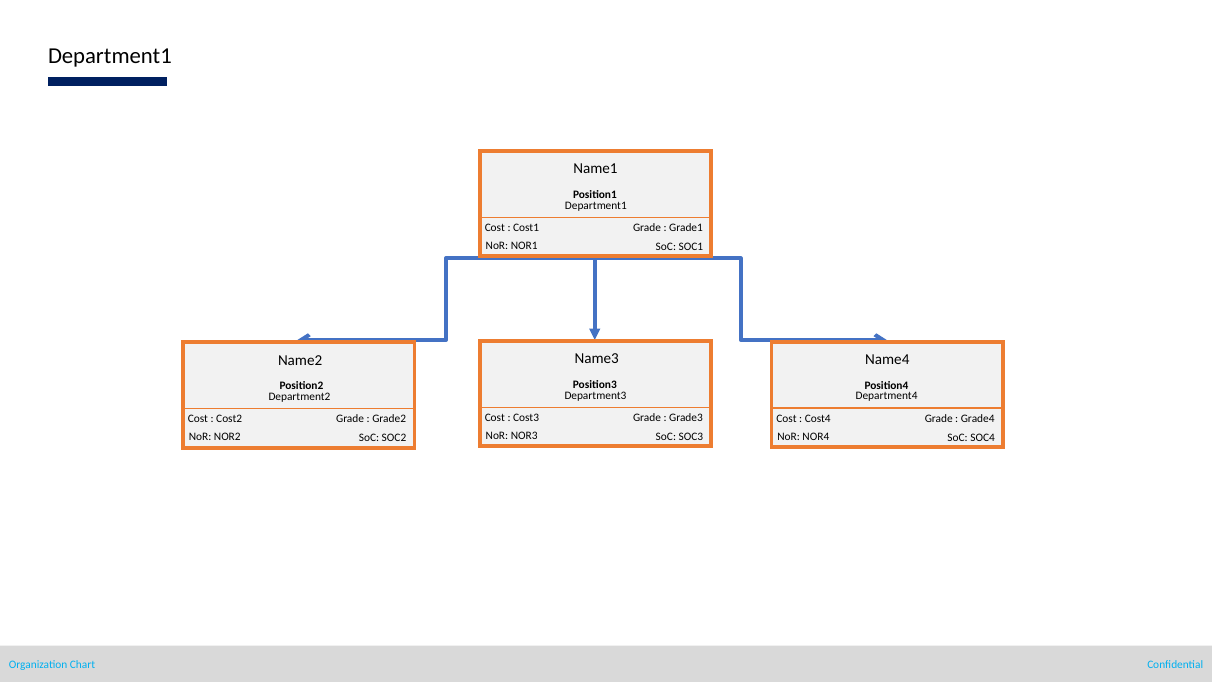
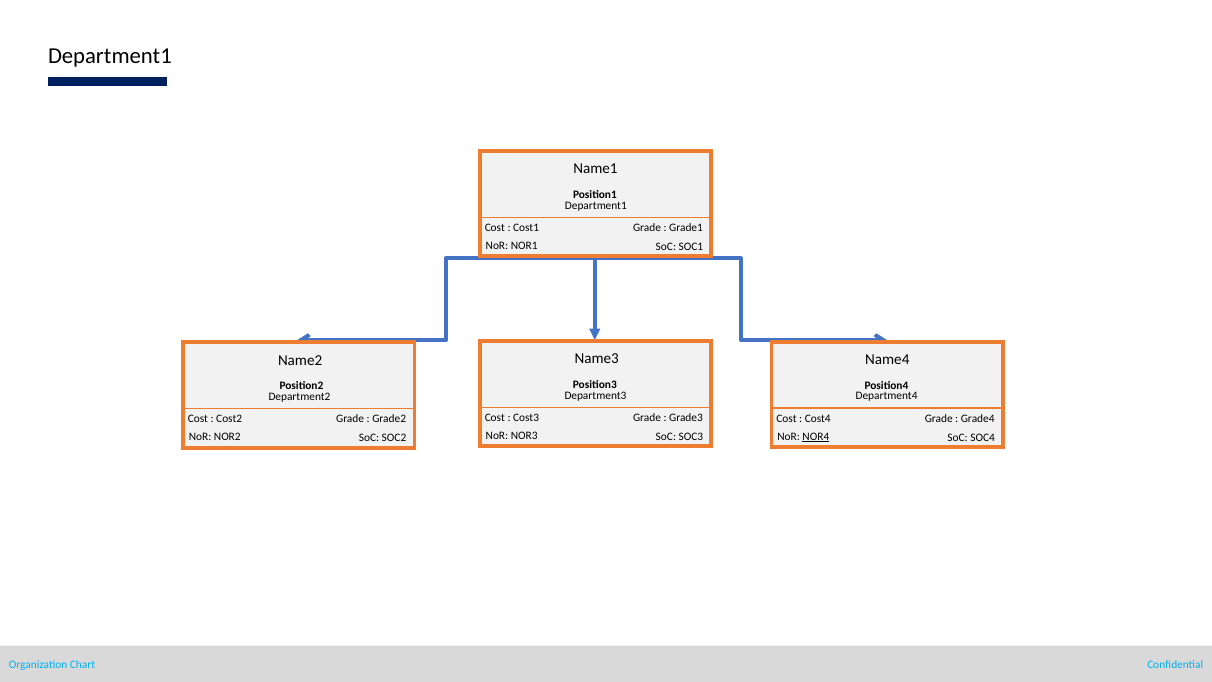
NOR4 underline: none -> present
